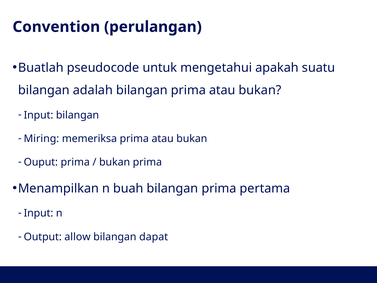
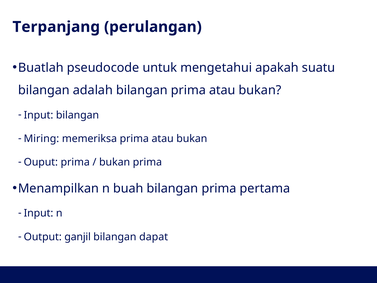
Convention: Convention -> Terpanjang
allow: allow -> ganjil
